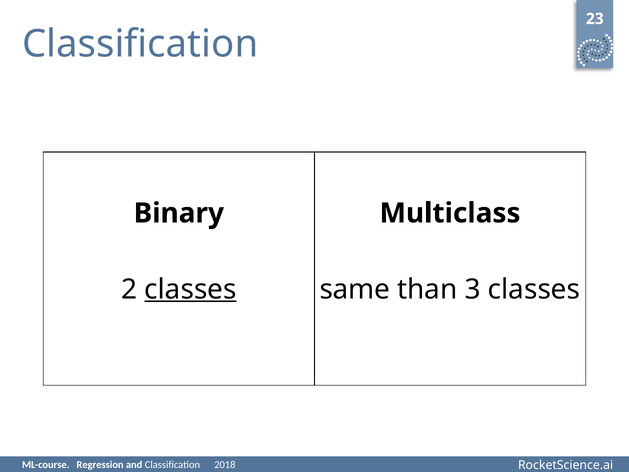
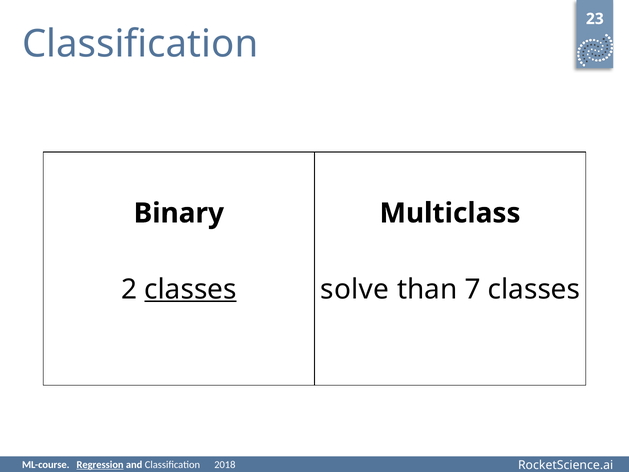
same: same -> solve
3: 3 -> 7
Regression underline: none -> present
